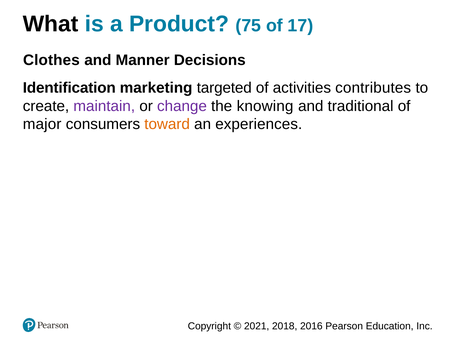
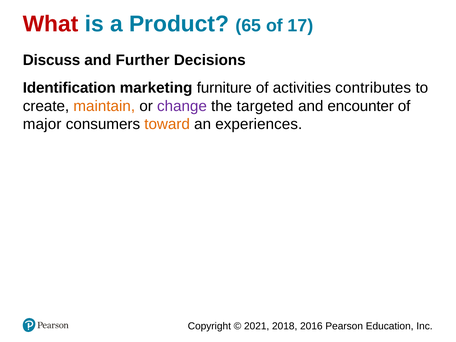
What colour: black -> red
75: 75 -> 65
Clothes: Clothes -> Discuss
Manner: Manner -> Further
targeted: targeted -> furniture
maintain colour: purple -> orange
knowing: knowing -> targeted
traditional: traditional -> encounter
